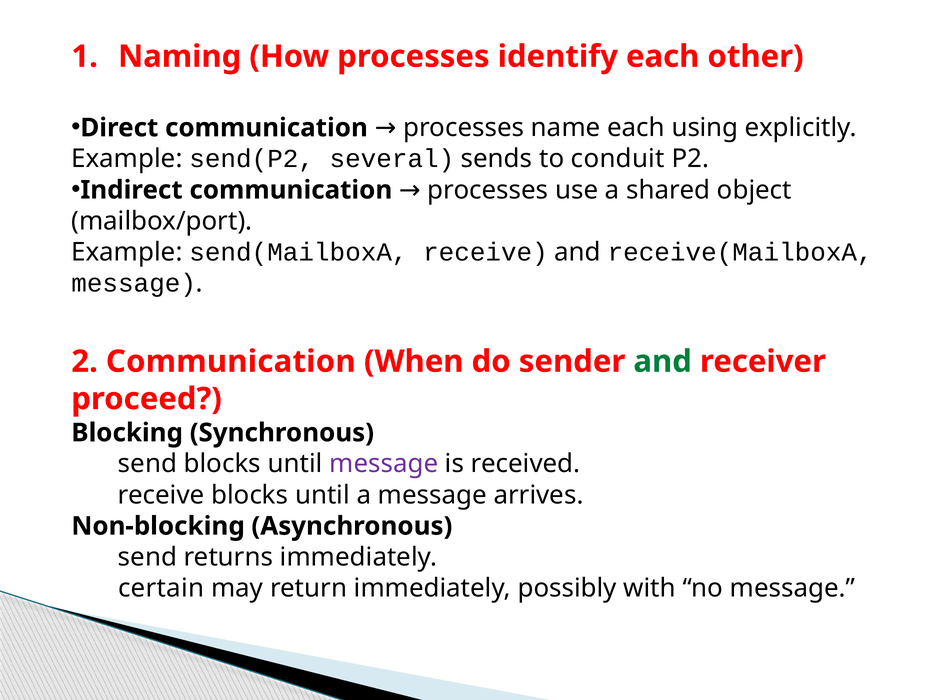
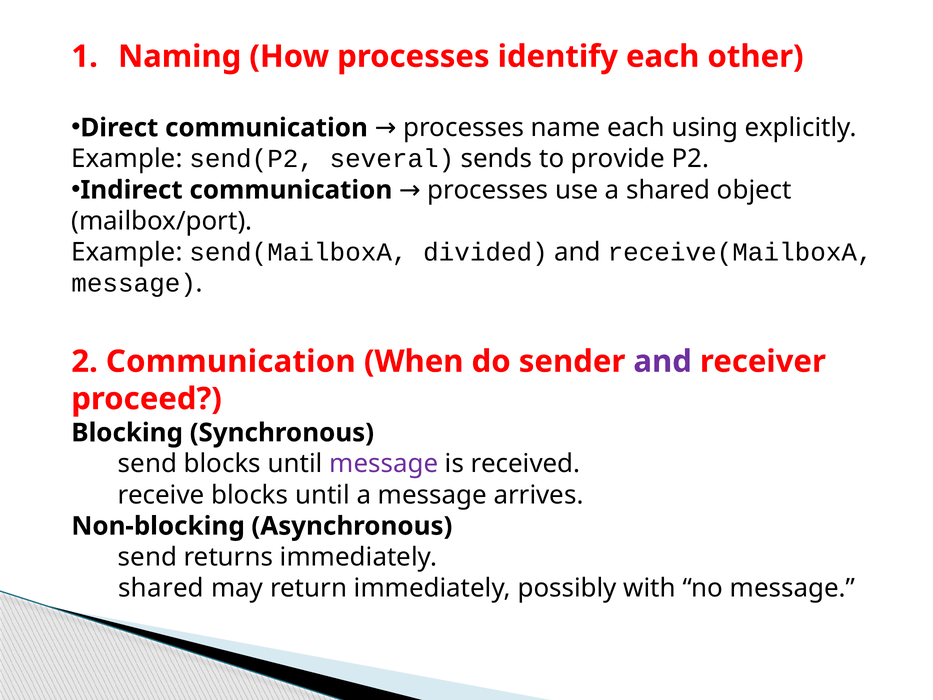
conduit: conduit -> provide
send(MailboxA receive: receive -> divided
and at (663, 361) colour: green -> purple
certain at (161, 588): certain -> shared
